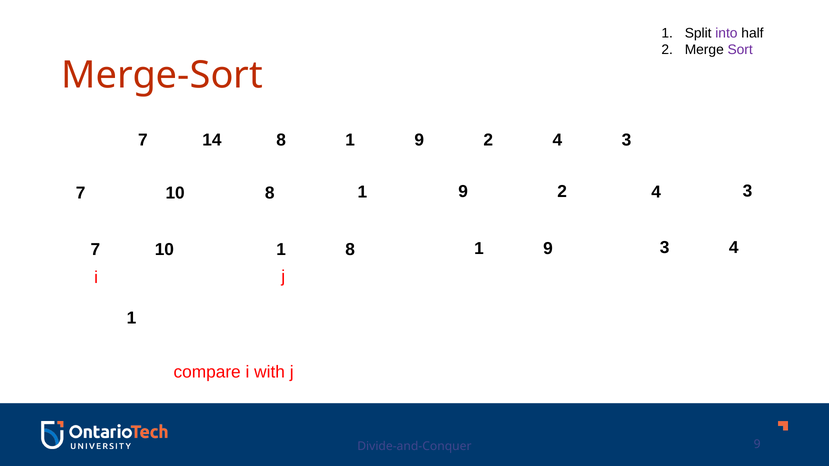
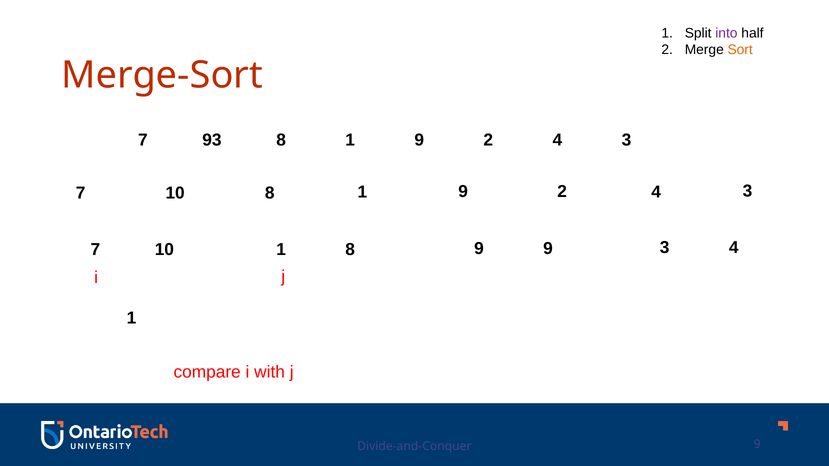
Sort colour: purple -> orange
14: 14 -> 93
1 8 1: 1 -> 9
